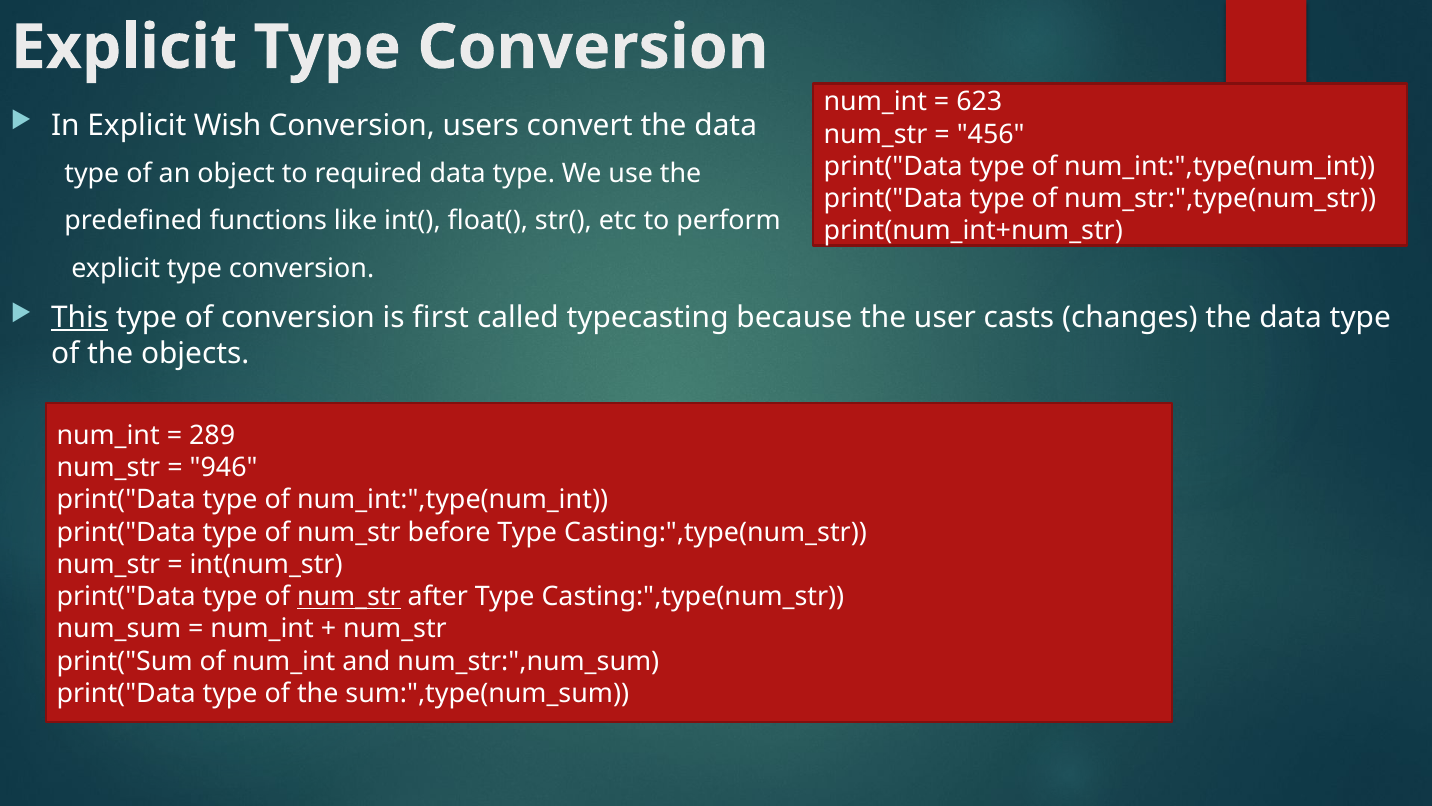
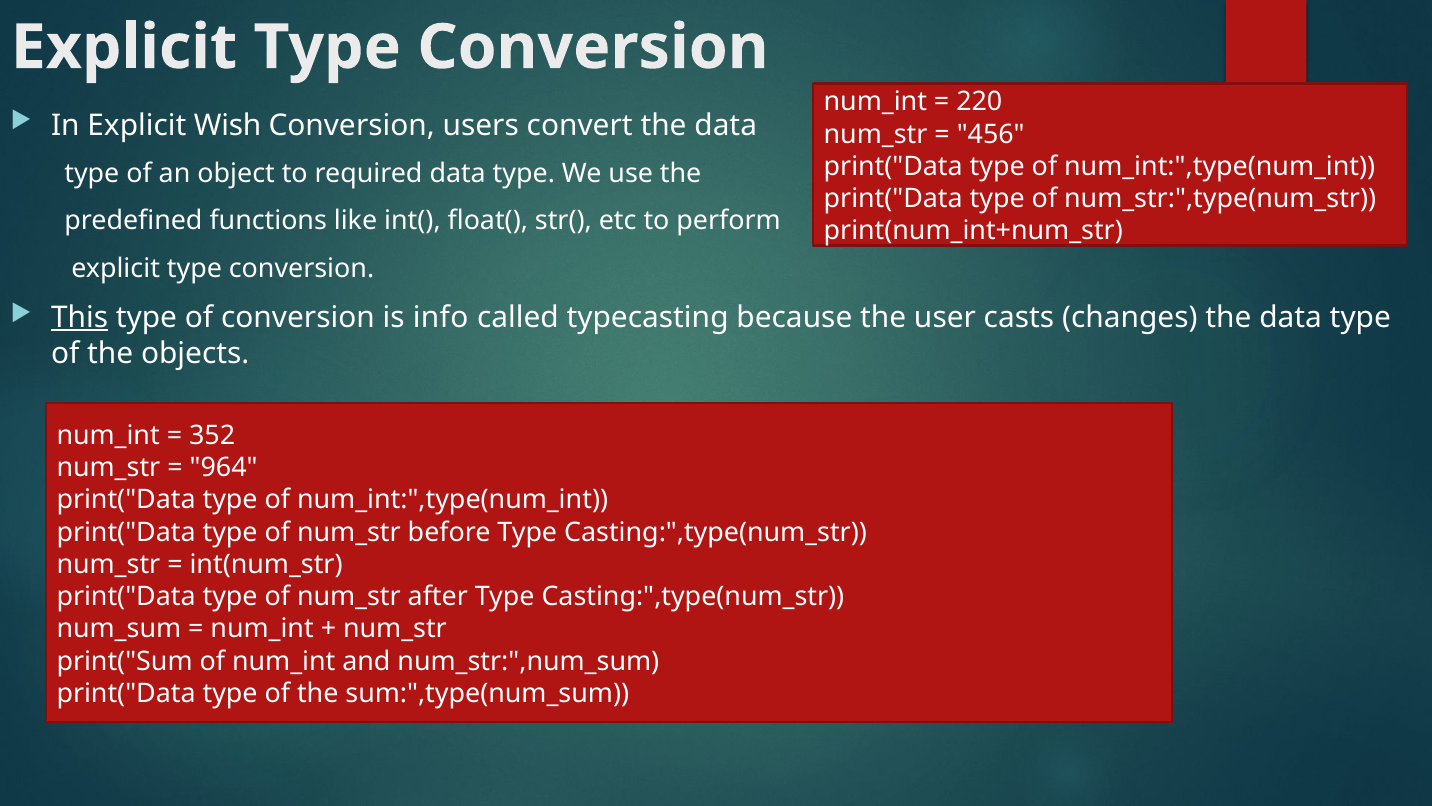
623: 623 -> 220
first: first -> info
289: 289 -> 352
946: 946 -> 964
num_str at (349, 596) underline: present -> none
